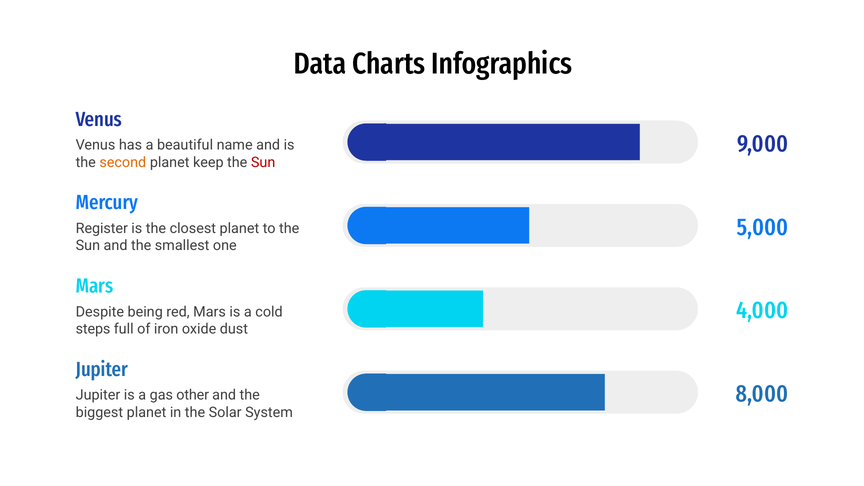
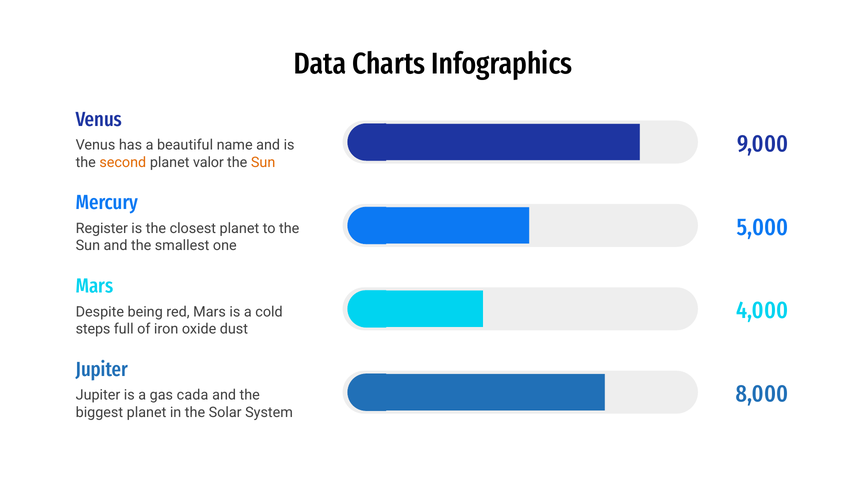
keep: keep -> valor
Sun at (263, 162) colour: red -> orange
other: other -> cada
